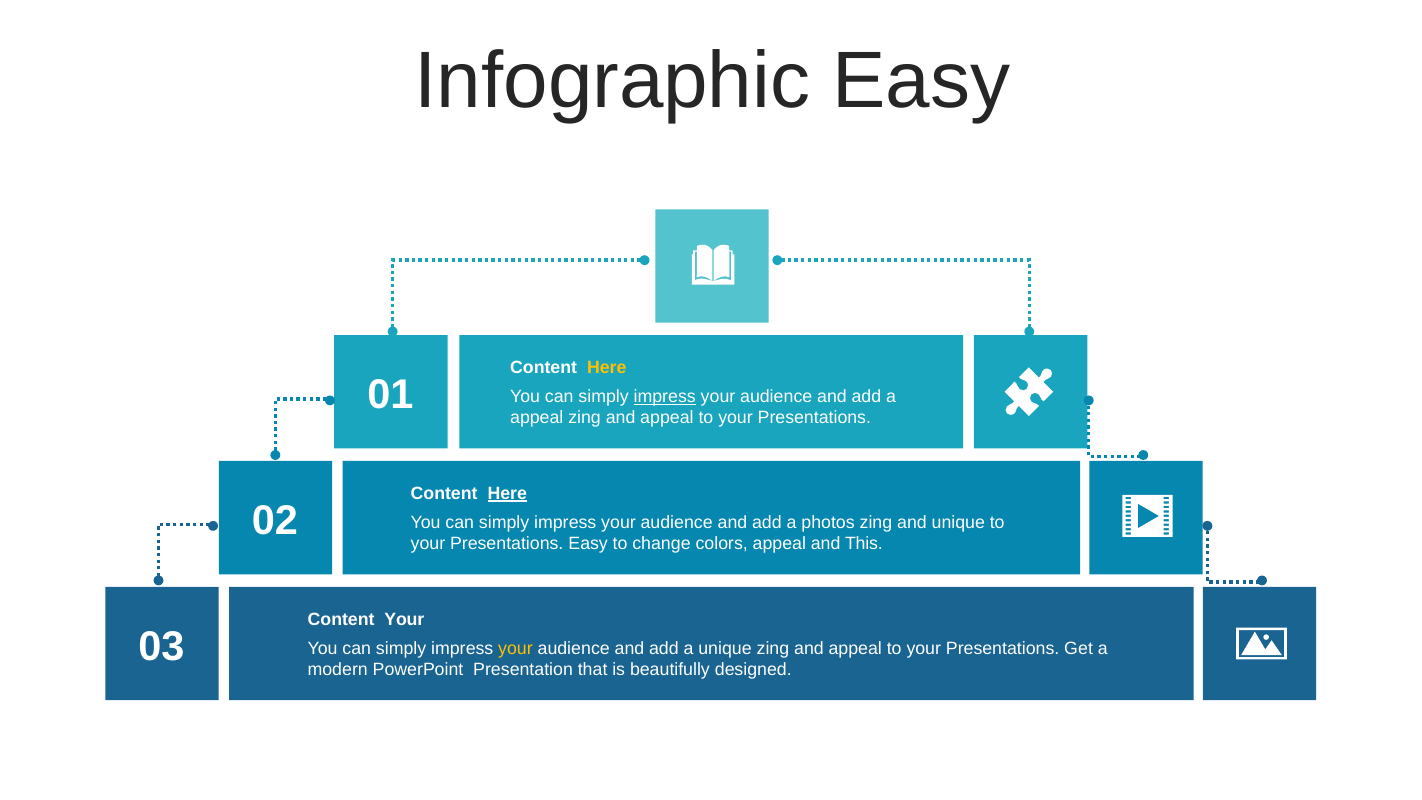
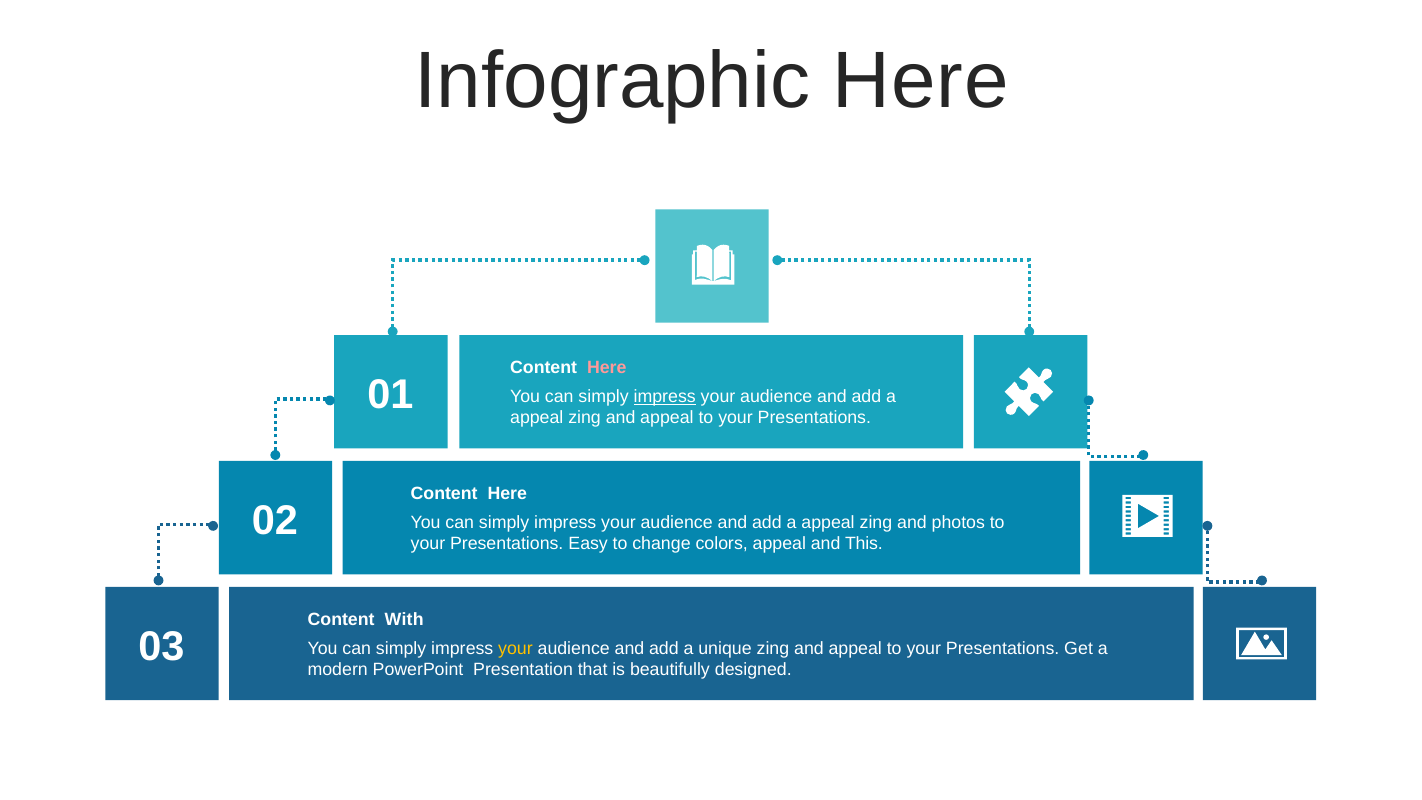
Infographic Easy: Easy -> Here
Here at (607, 367) colour: yellow -> pink
Here at (507, 493) underline: present -> none
photos at (828, 522): photos -> appeal
and unique: unique -> photos
Content Your: Your -> With
